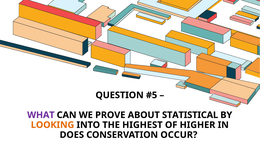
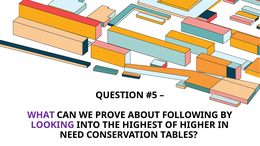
STATISTICAL: STATISTICAL -> FOLLOWING
LOOKING colour: orange -> purple
DOES: DOES -> NEED
OCCUR: OCCUR -> TABLES
